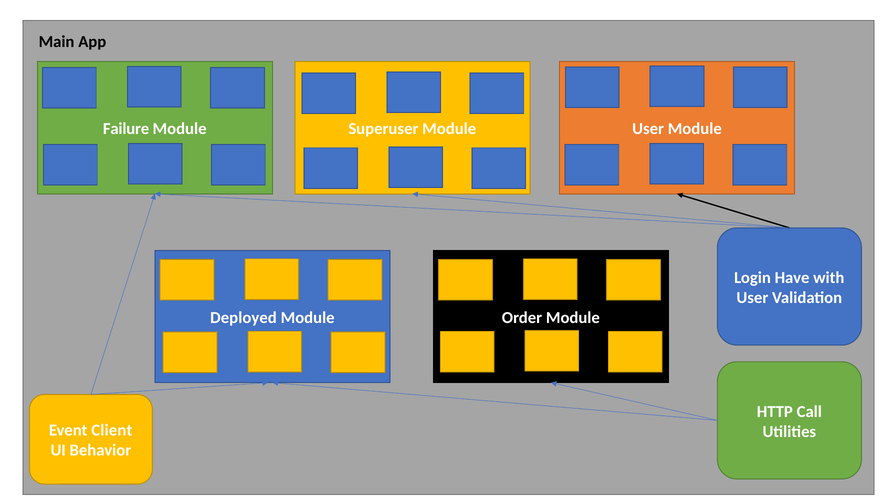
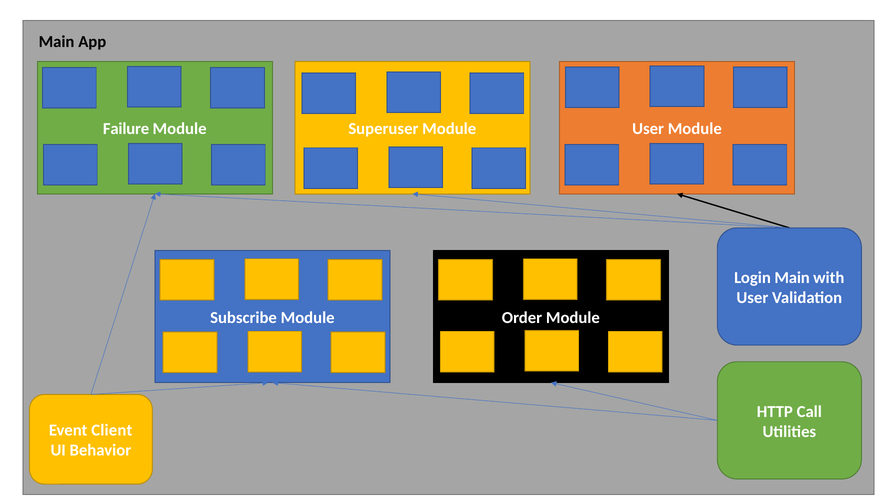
Login Have: Have -> Main
Deployed: Deployed -> Subscribe
